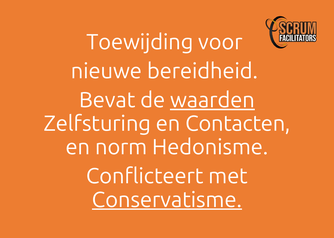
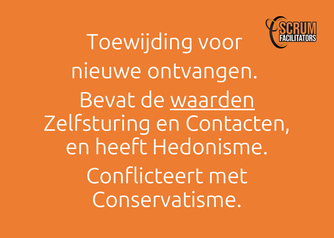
bereidheid: bereidheid -> ontvangen
norm: norm -> heeft
Conservatisme underline: present -> none
